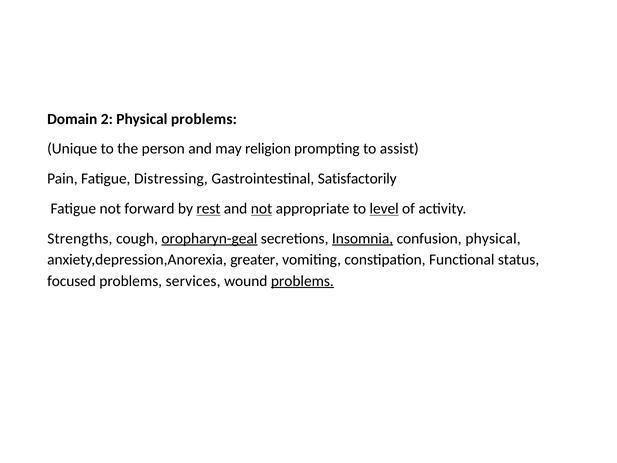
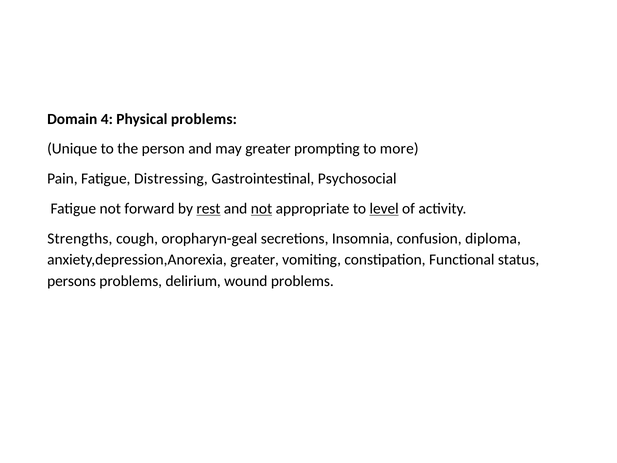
2: 2 -> 4
may religion: religion -> greater
assist: assist -> more
Satisfactorily: Satisfactorily -> Psychosocial
oropharyn-geal underline: present -> none
Insomnia underline: present -> none
confusion physical: physical -> diploma
focused: focused -> persons
services: services -> delirium
problems at (302, 281) underline: present -> none
